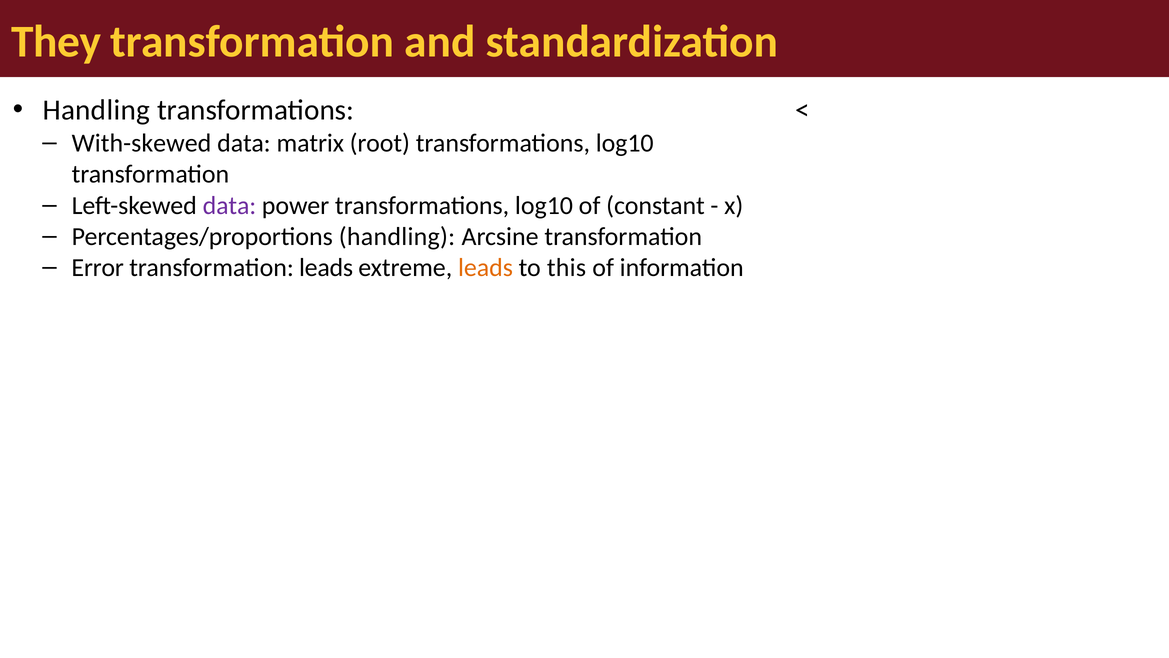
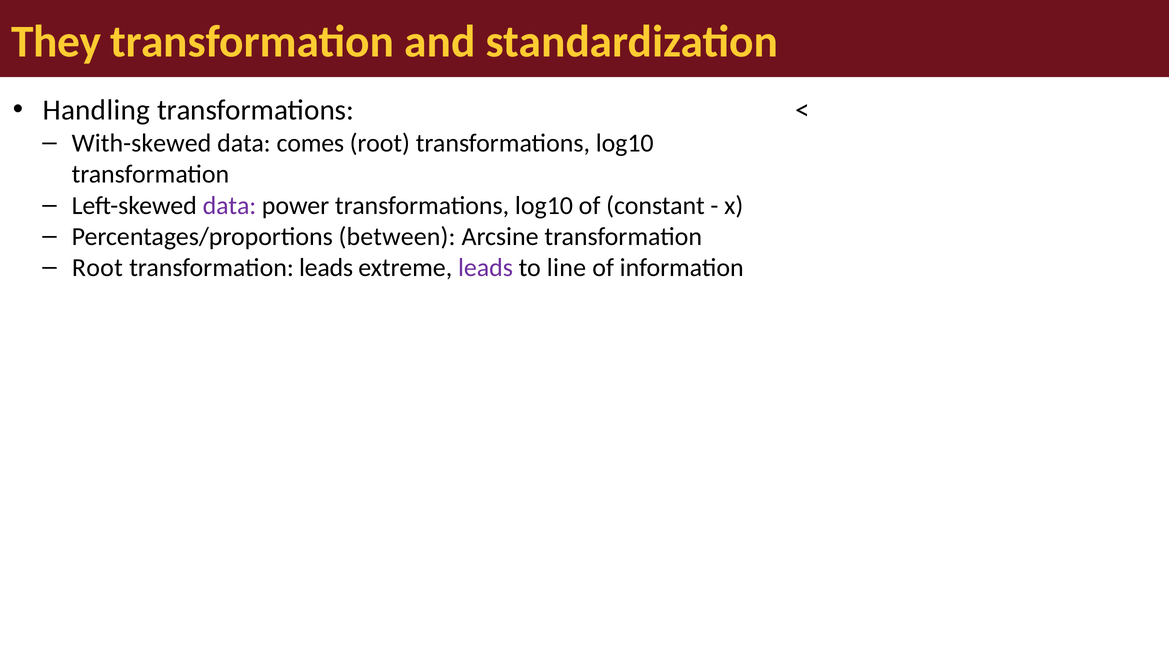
matrix: matrix -> comes
Percentages/proportions handling: handling -> between
Error at (98, 268): Error -> Root
leads at (485, 268) colour: orange -> purple
this: this -> line
